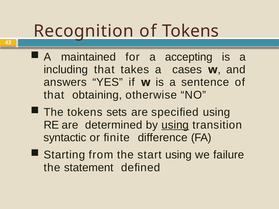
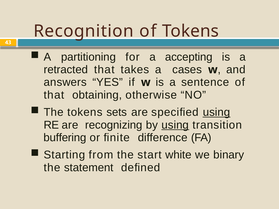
maintained: maintained -> partitioning
including: including -> retracted
using at (216, 112) underline: none -> present
determined: determined -> recognizing
syntactic: syntactic -> buffering
start using: using -> white
failure: failure -> binary
